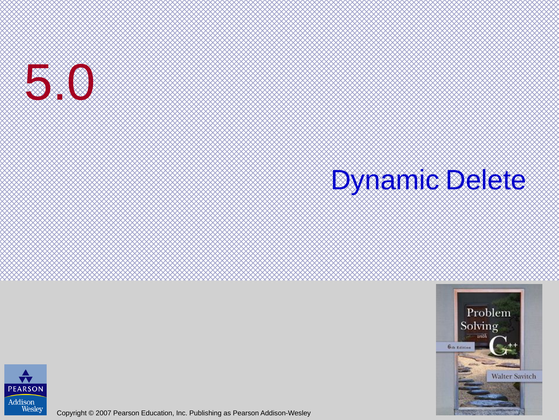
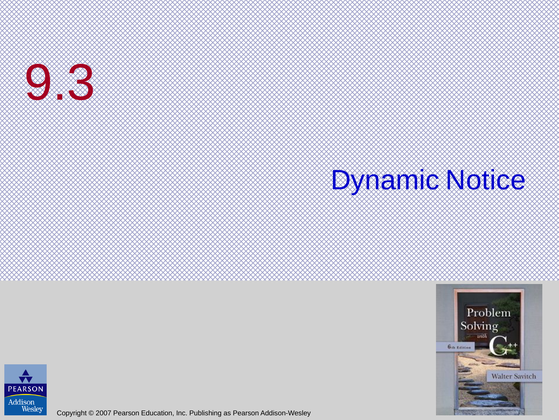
5.0: 5.0 -> 9.3
Delete: Delete -> Notice
